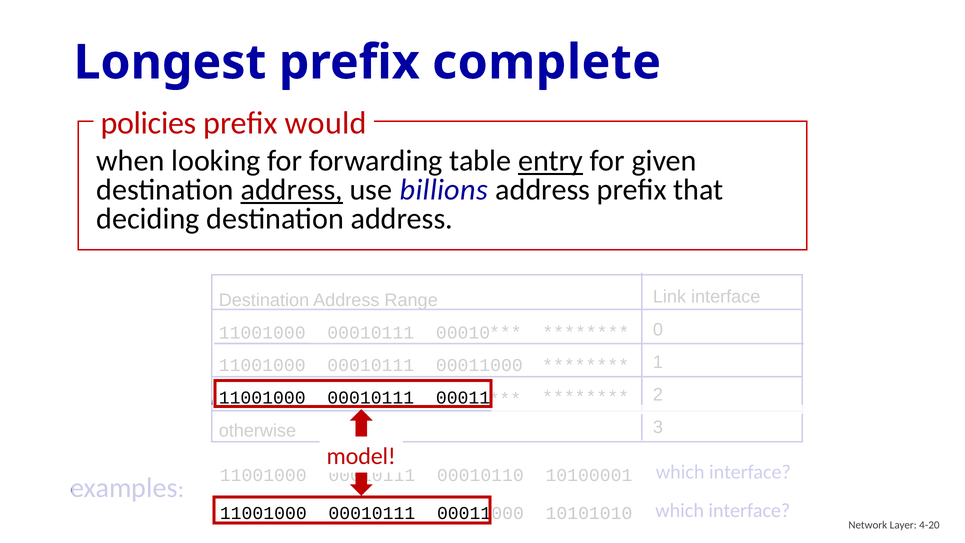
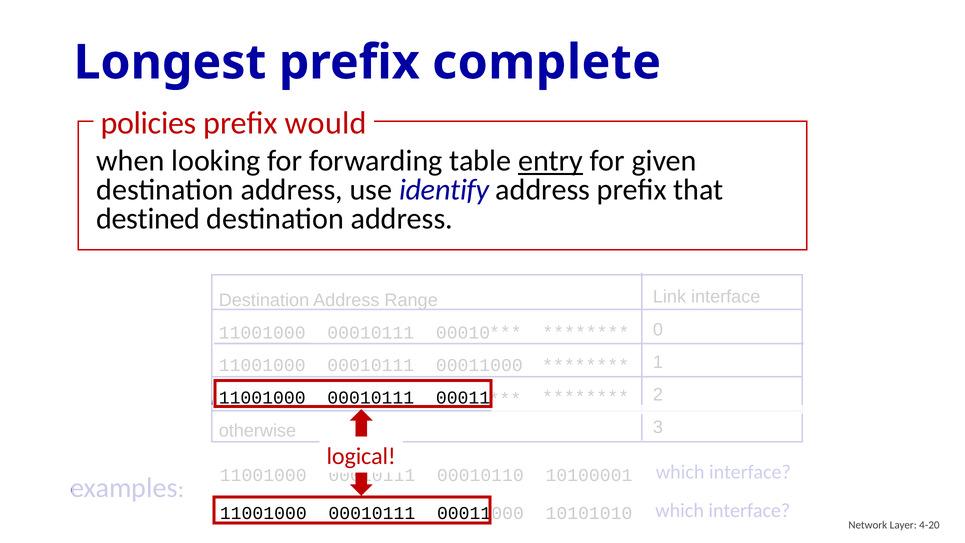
address at (292, 190) underline: present -> none
billions: billions -> identify
deciding: deciding -> destined
model: model -> logical
